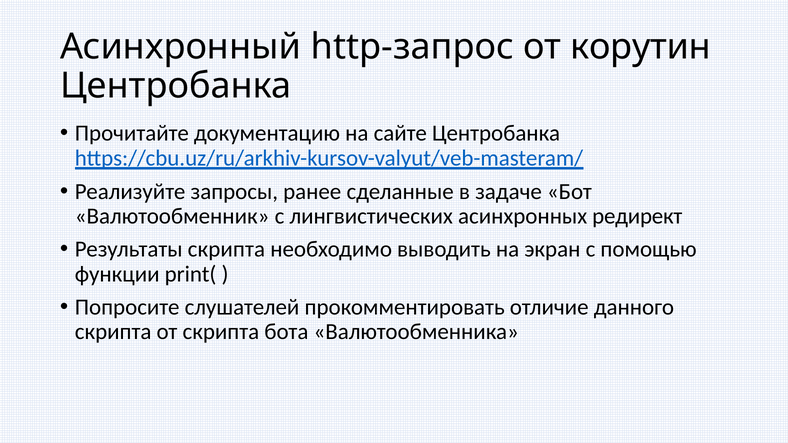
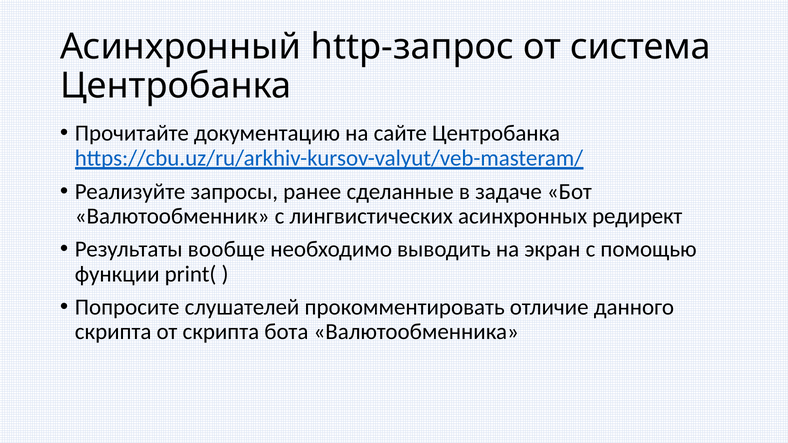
корутин: корутин -> система
Результаты скрипта: скрипта -> вообще
